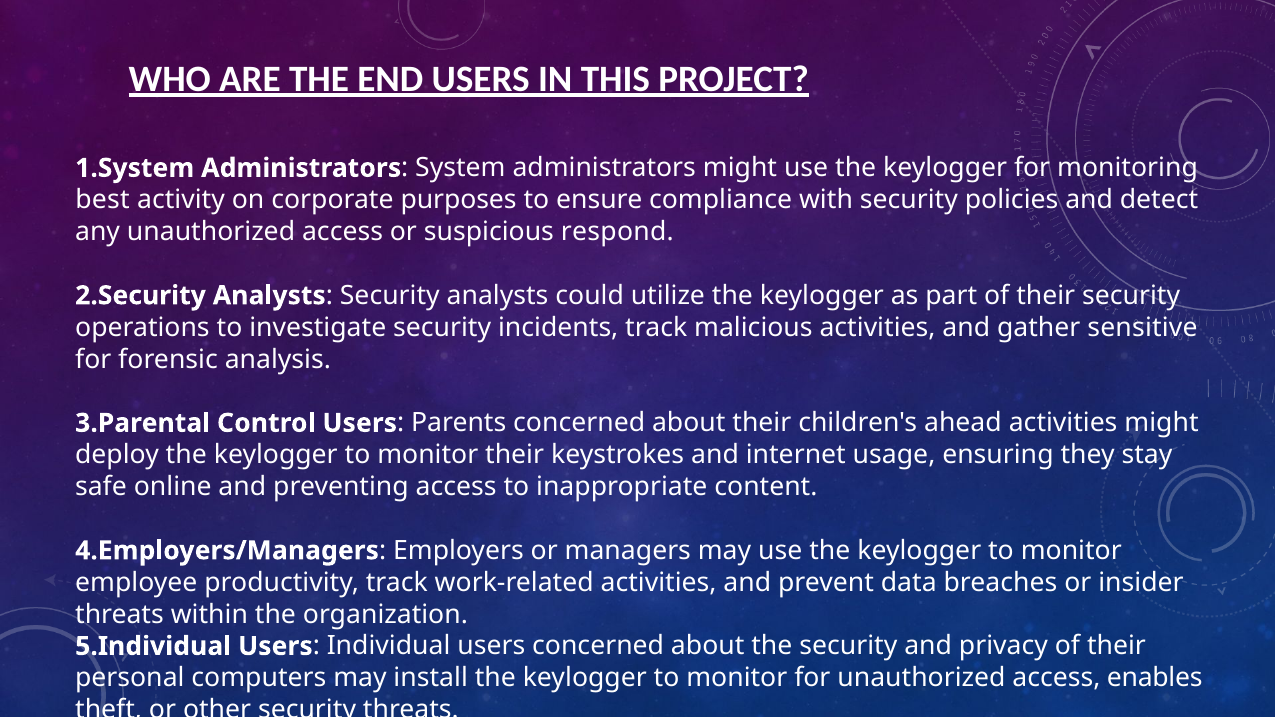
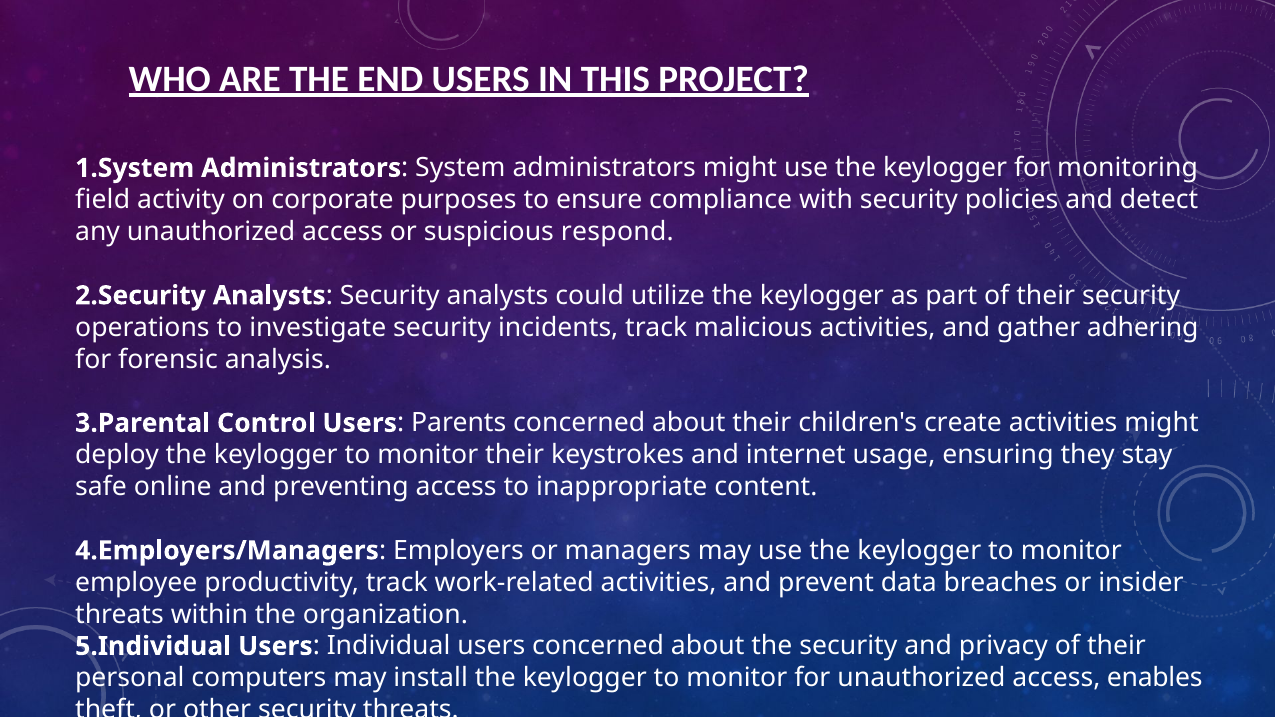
best: best -> field
sensitive: sensitive -> adhering
ahead: ahead -> create
